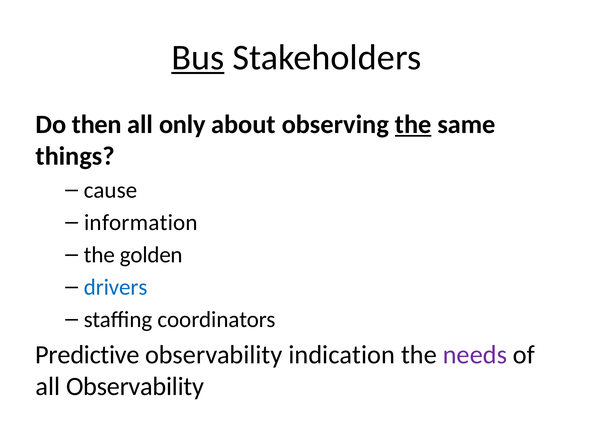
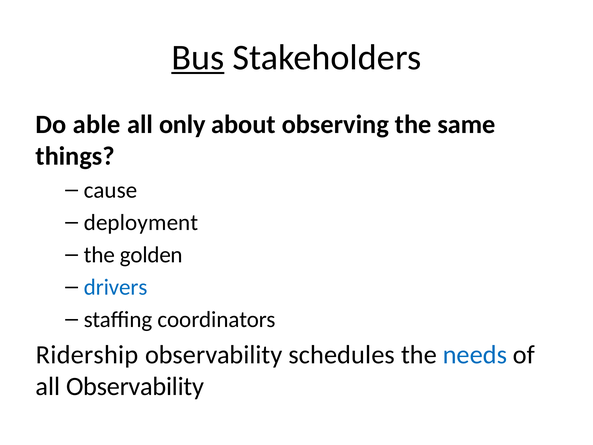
then: then -> able
the at (413, 124) underline: present -> none
information: information -> deployment
Predictive: Predictive -> Ridership
indication: indication -> schedules
needs colour: purple -> blue
